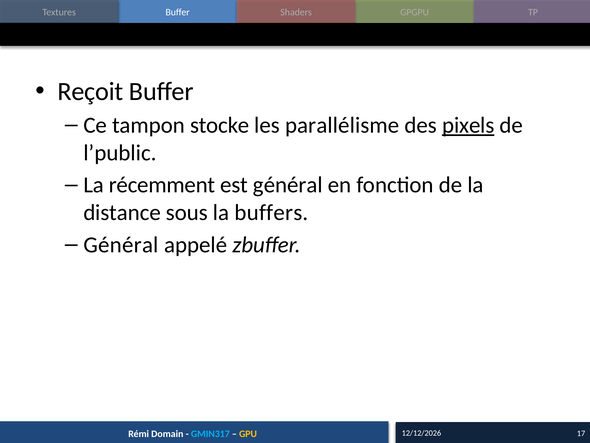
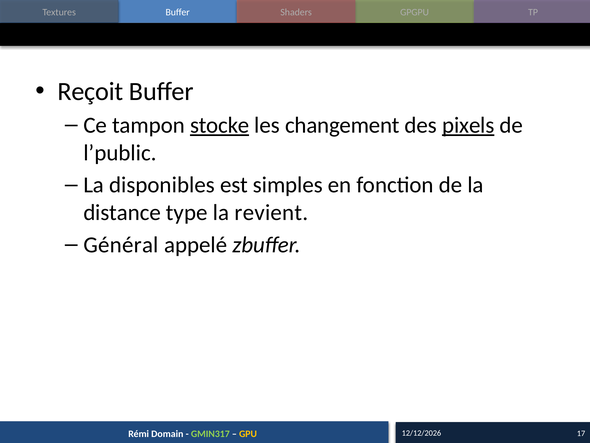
stocke underline: none -> present
parallélisme: parallélisme -> changement
récemment: récemment -> disponibles
est général: général -> simples
sous: sous -> type
buffers: buffers -> revient
GMIN317 colour: light blue -> light green
